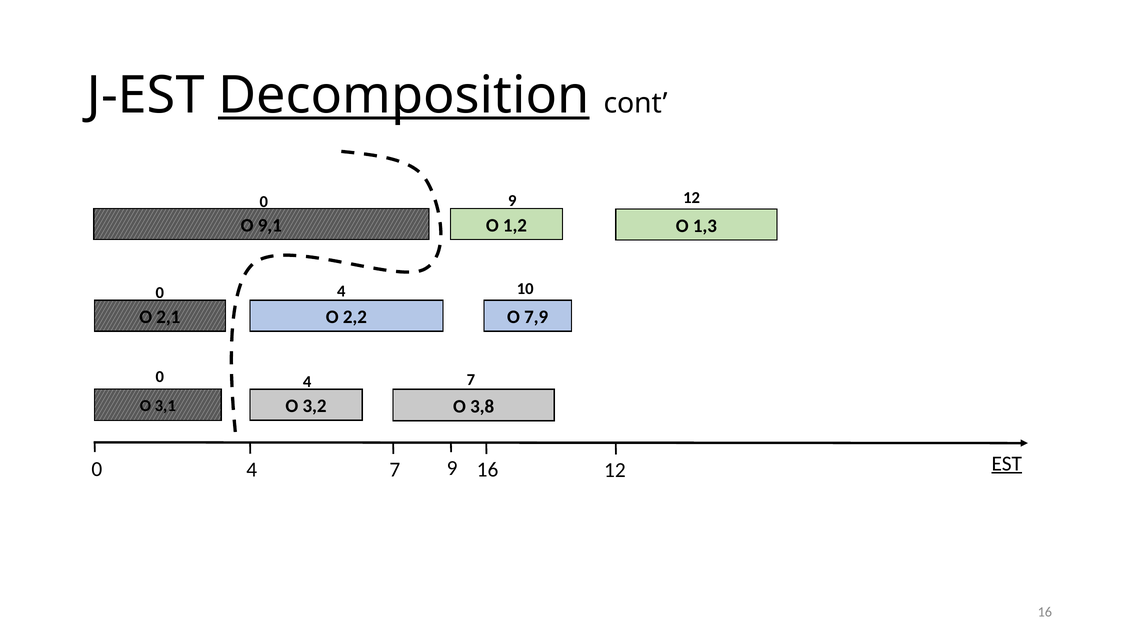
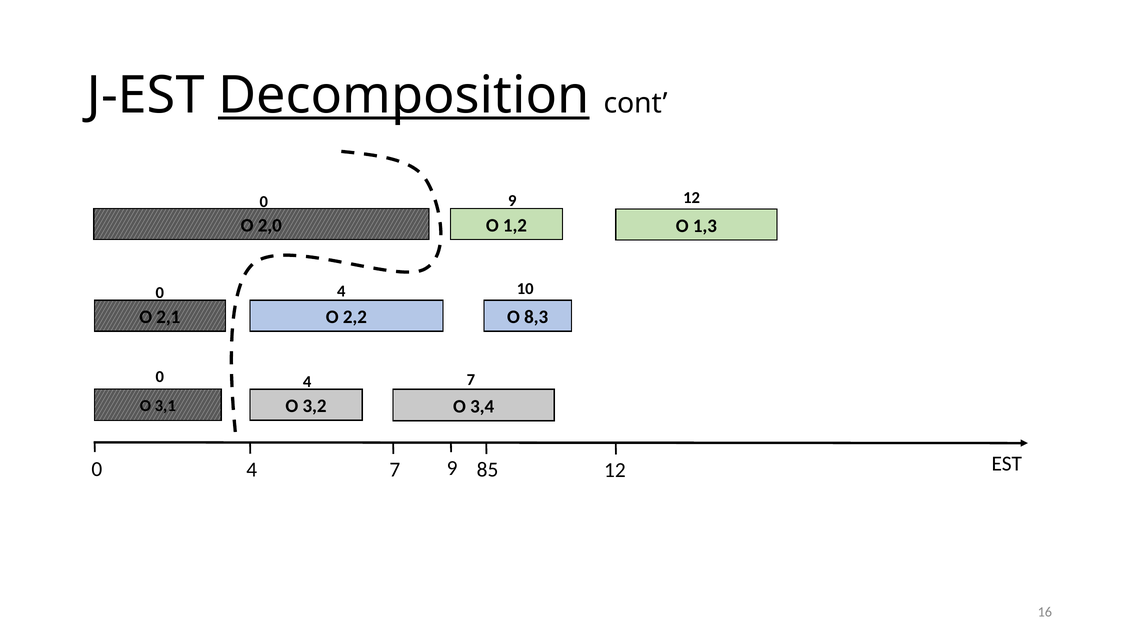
9,1: 9,1 -> 2,0
7,9: 7,9 -> 8,3
3,8: 3,8 -> 3,4
EST underline: present -> none
7 16: 16 -> 85
